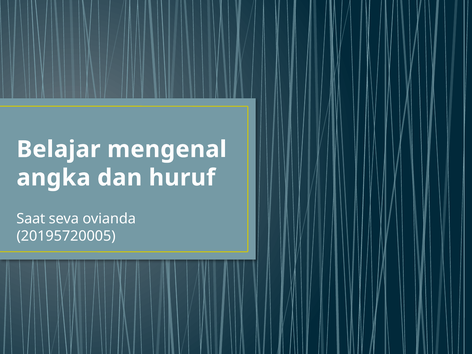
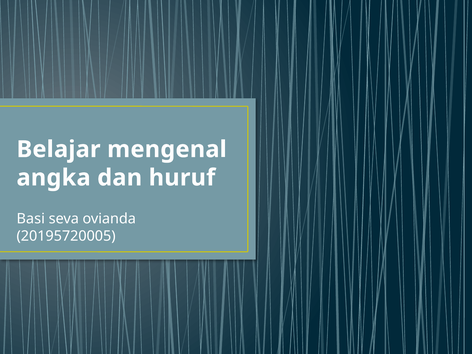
Saat: Saat -> Basi
